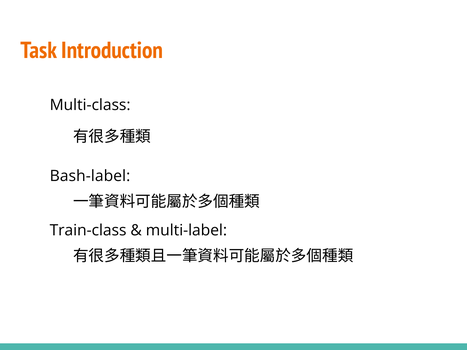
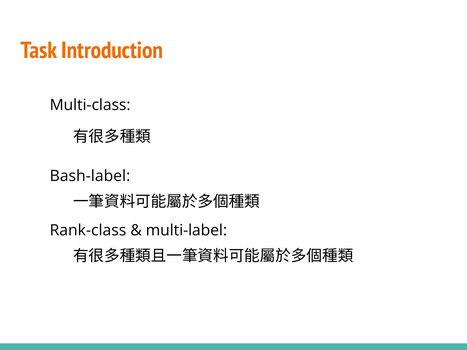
Train-class: Train-class -> Rank-class
